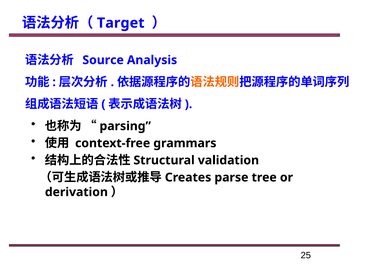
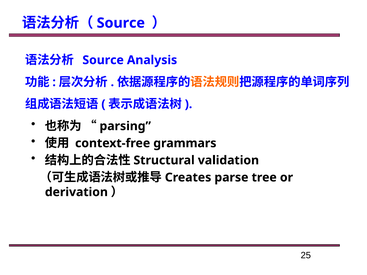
Target at (121, 23): Target -> Source
